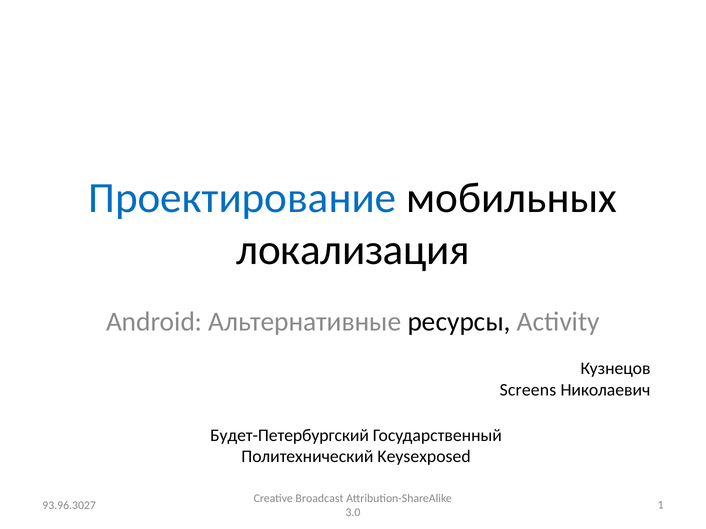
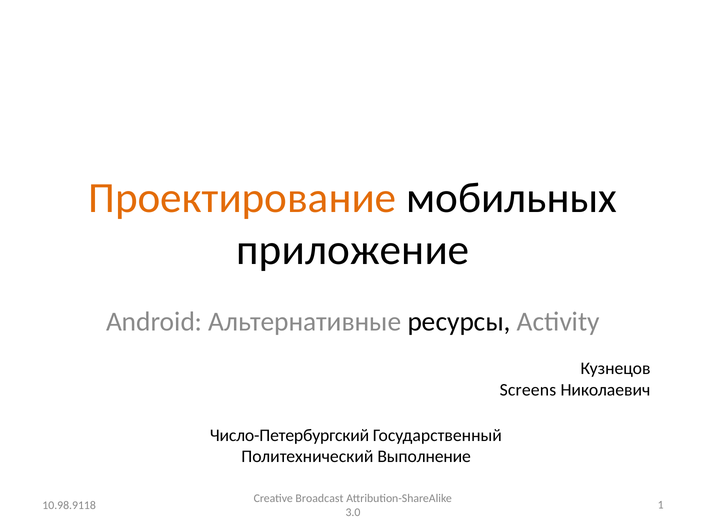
Проектирование colour: blue -> orange
локализация: локализация -> приложение
Будет-Петербургский: Будет-Петербургский -> Число-Петербургский
Keysexposed: Keysexposed -> Выполнение
93.96.3027: 93.96.3027 -> 10.98.9118
